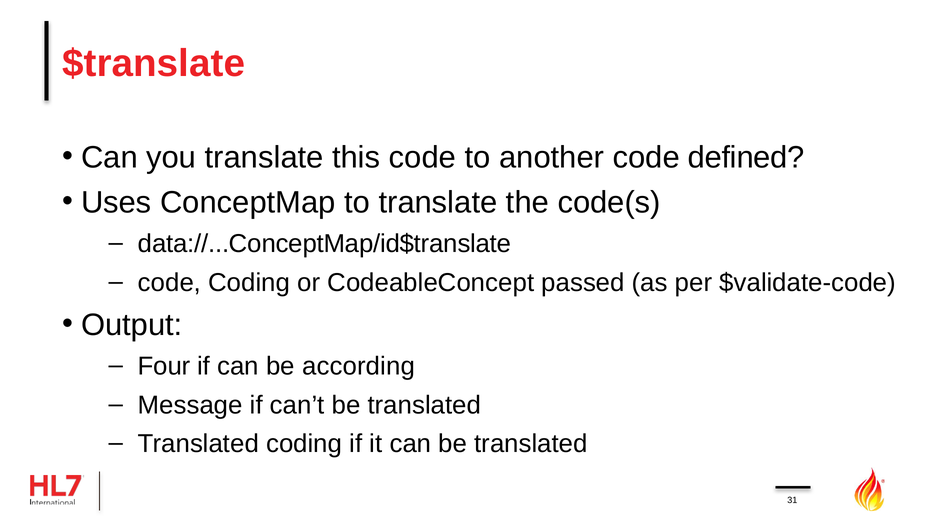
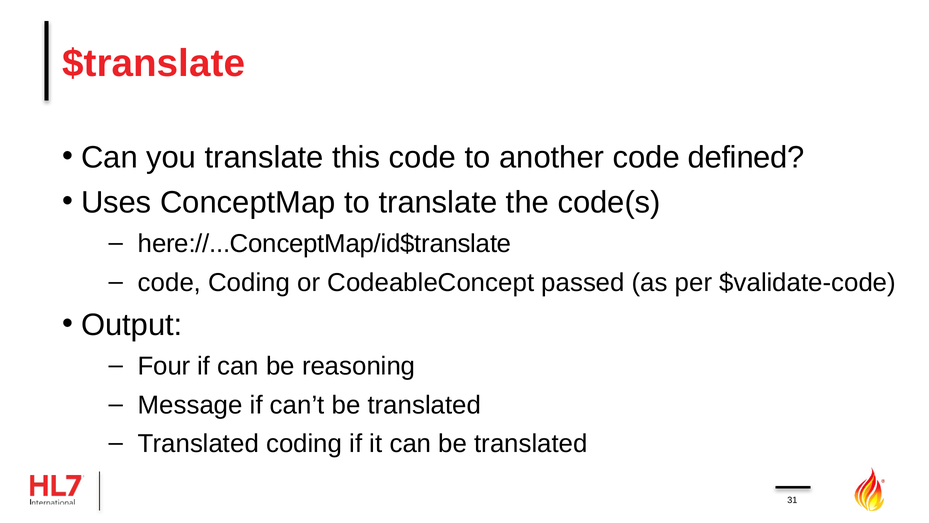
data://...ConceptMap/id$translate: data://...ConceptMap/id$translate -> here://...ConceptMap/id$translate
according: according -> reasoning
